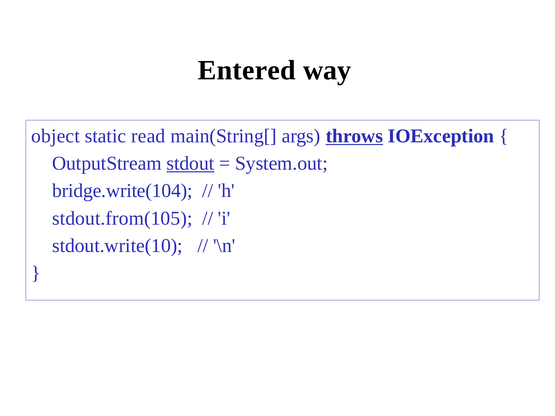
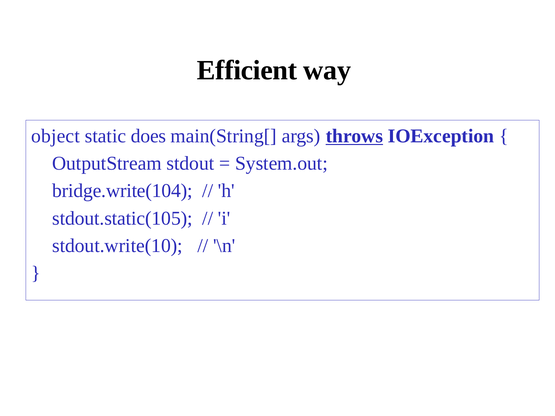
Entered: Entered -> Efficient
read: read -> does
stdout underline: present -> none
stdout.from(105: stdout.from(105 -> stdout.static(105
